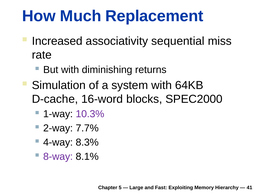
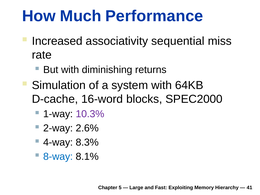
Replacement: Replacement -> Performance
7.7%: 7.7% -> 2.6%
8-way colour: purple -> blue
